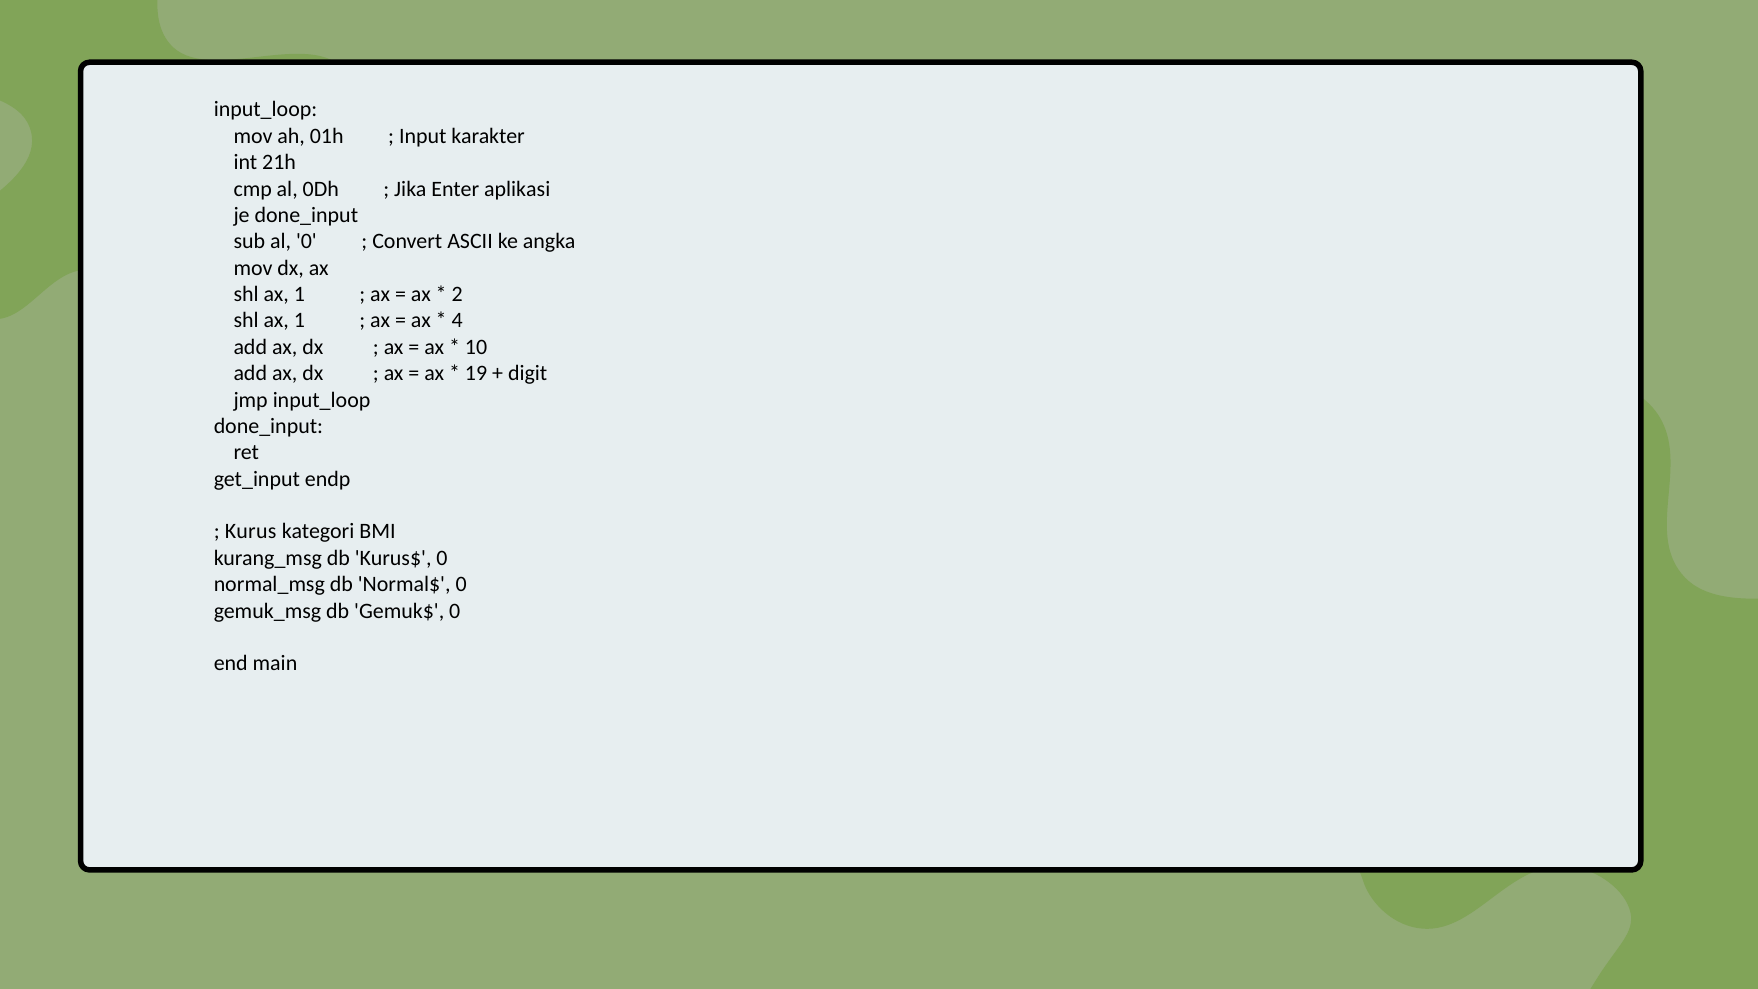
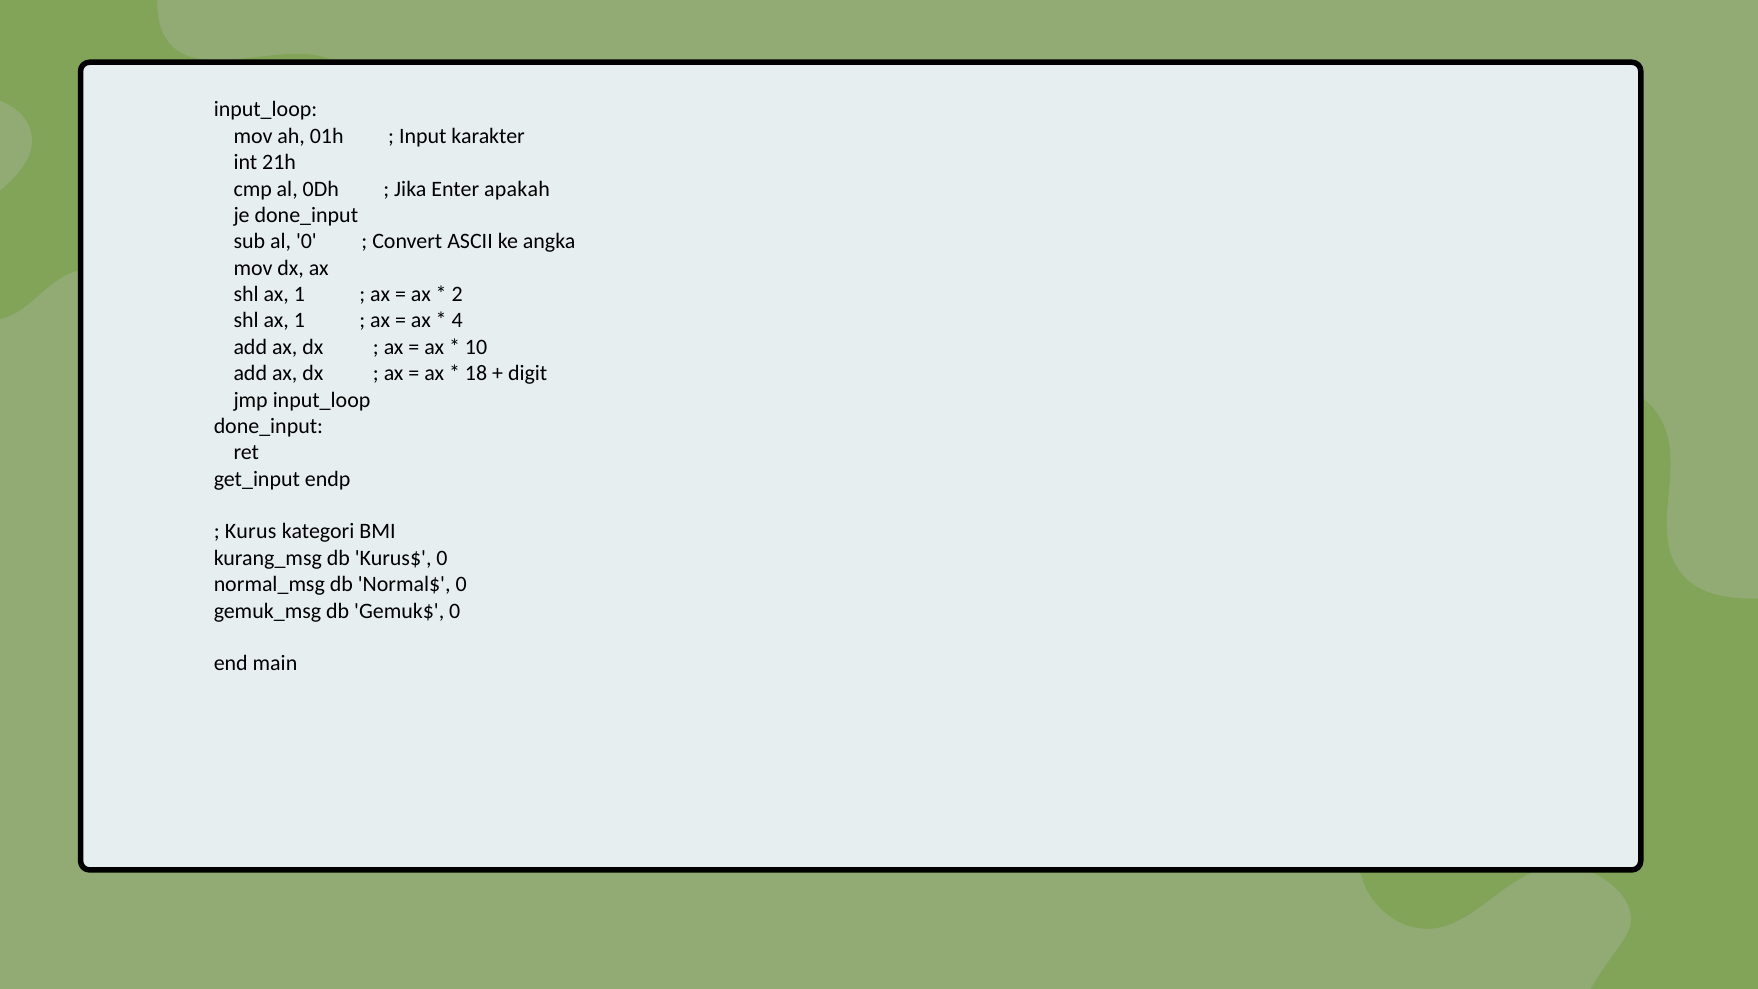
aplikasi: aplikasi -> apakah
19: 19 -> 18
